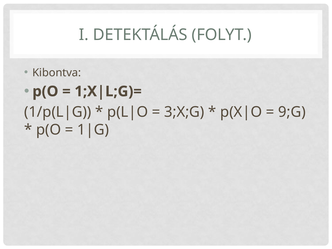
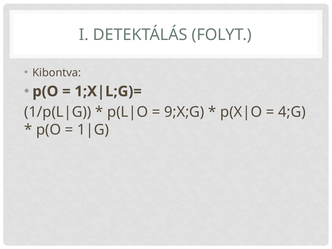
3;X;G: 3;X;G -> 9;X;G
9;G: 9;G -> 4;G
